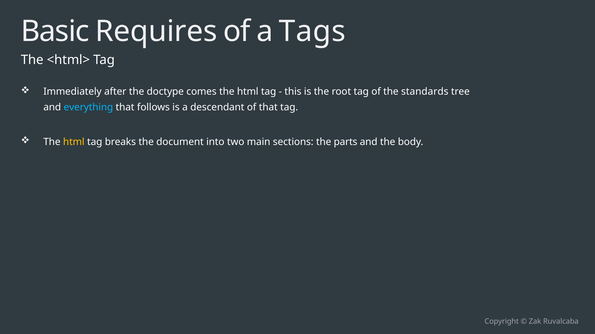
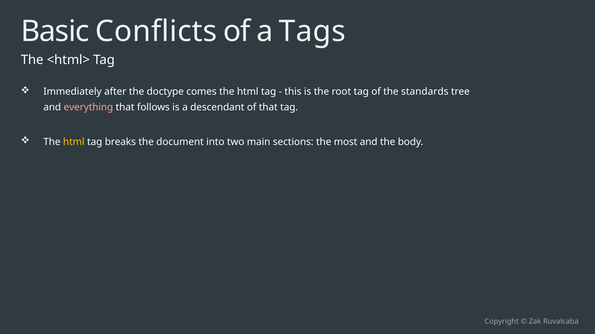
Requires: Requires -> Conflicts
everything colour: light blue -> pink
parts: parts -> most
